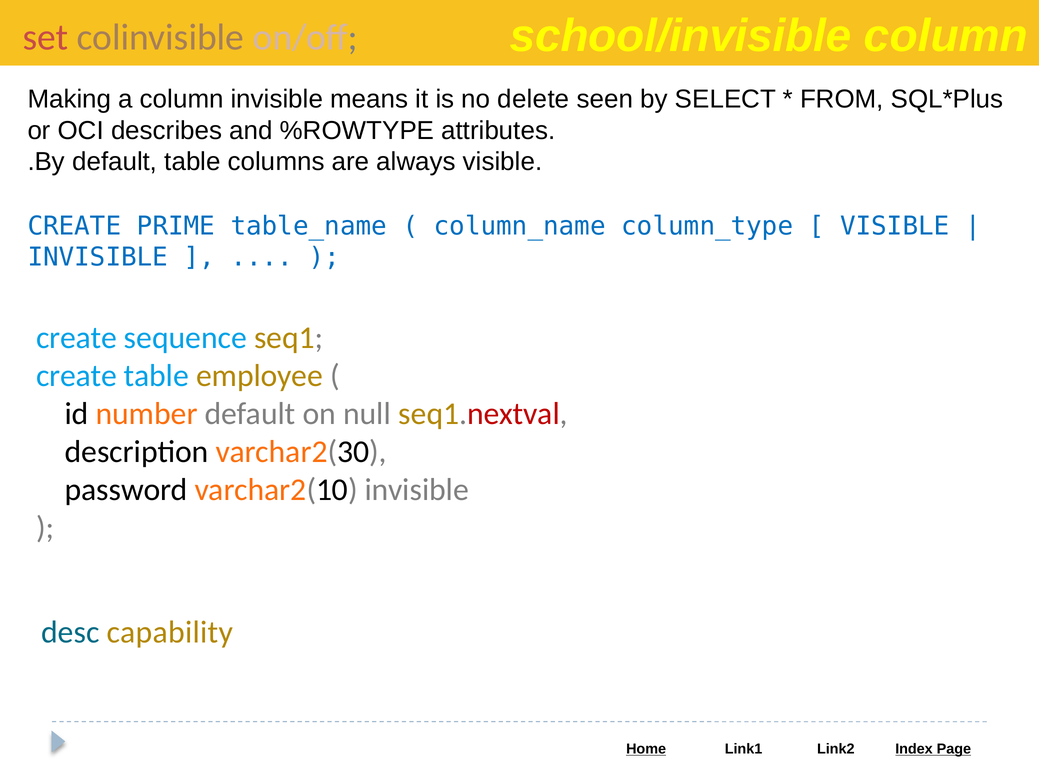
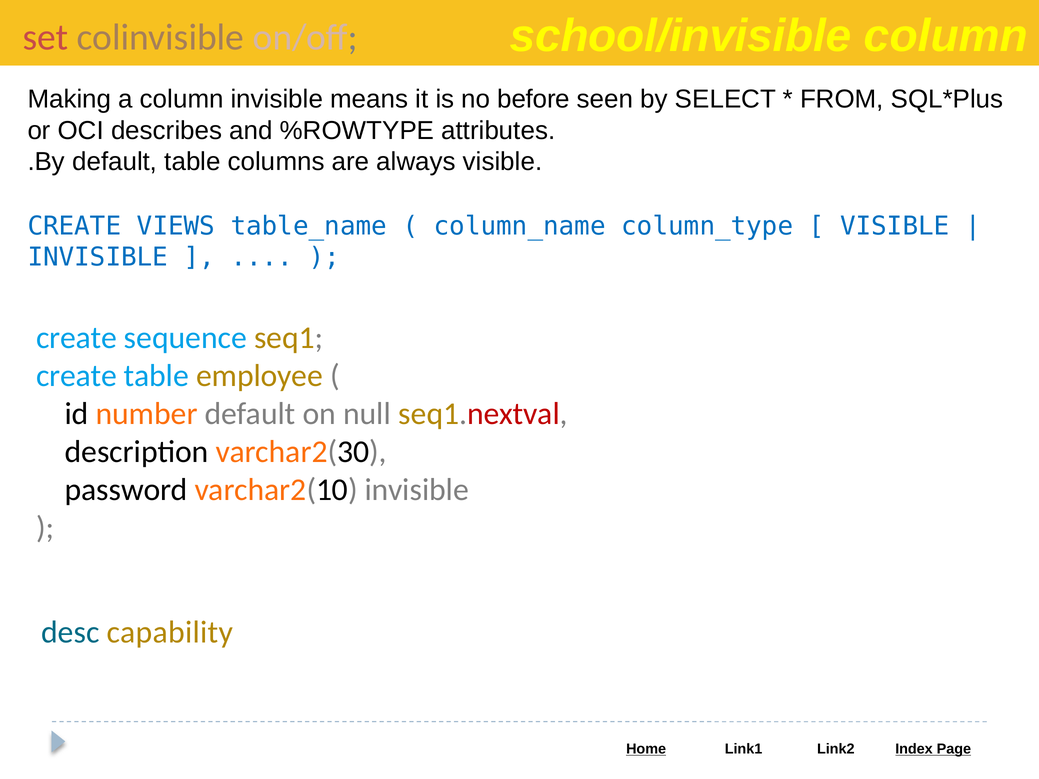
delete: delete -> before
PRIME: PRIME -> VIEWS
